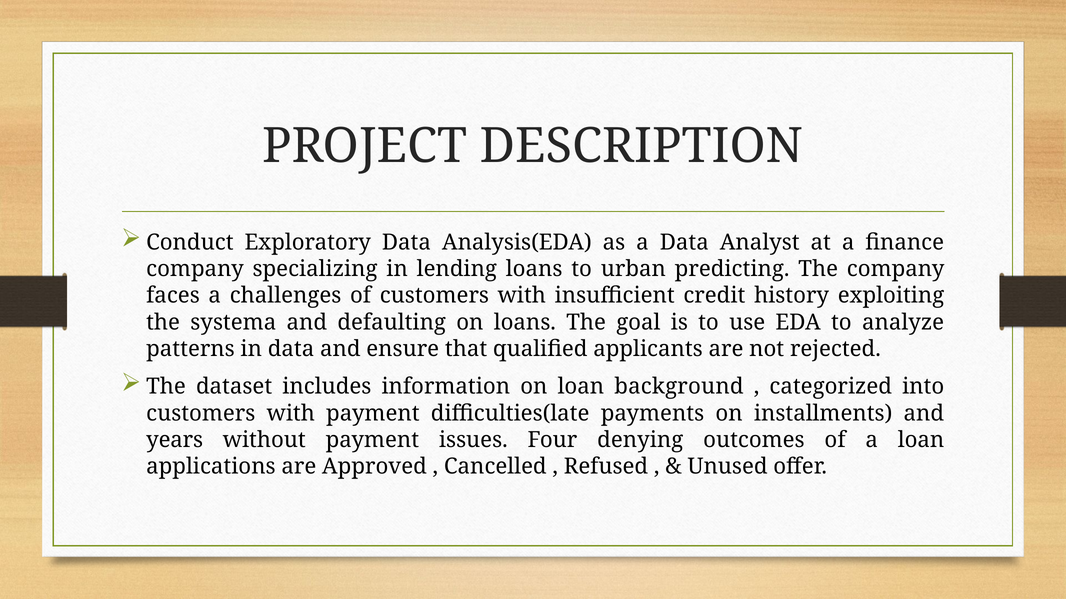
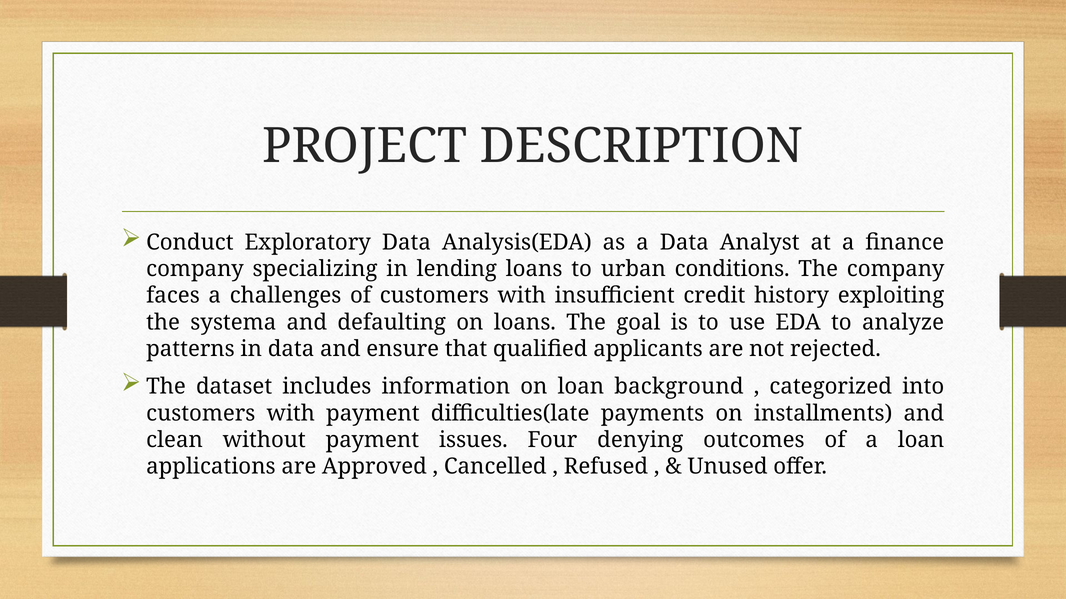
predicting: predicting -> conditions
years: years -> clean
